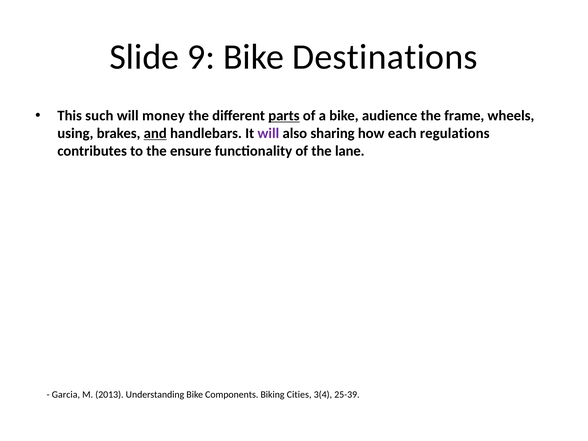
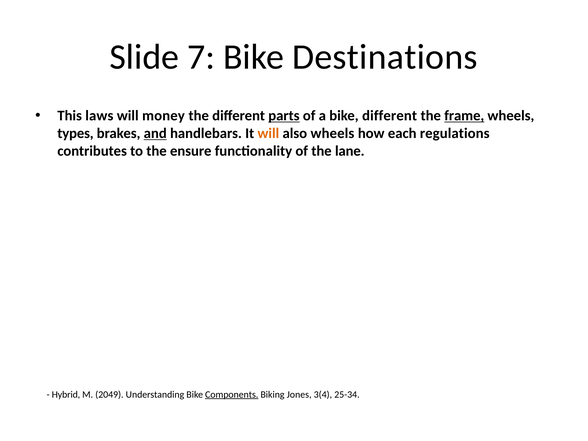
9: 9 -> 7
such: such -> laws
bike audience: audience -> different
frame underline: none -> present
using: using -> types
will at (268, 133) colour: purple -> orange
also sharing: sharing -> wheels
Garcia: Garcia -> Hybrid
2013: 2013 -> 2049
Components underline: none -> present
Cities: Cities -> Jones
25-39: 25-39 -> 25-34
